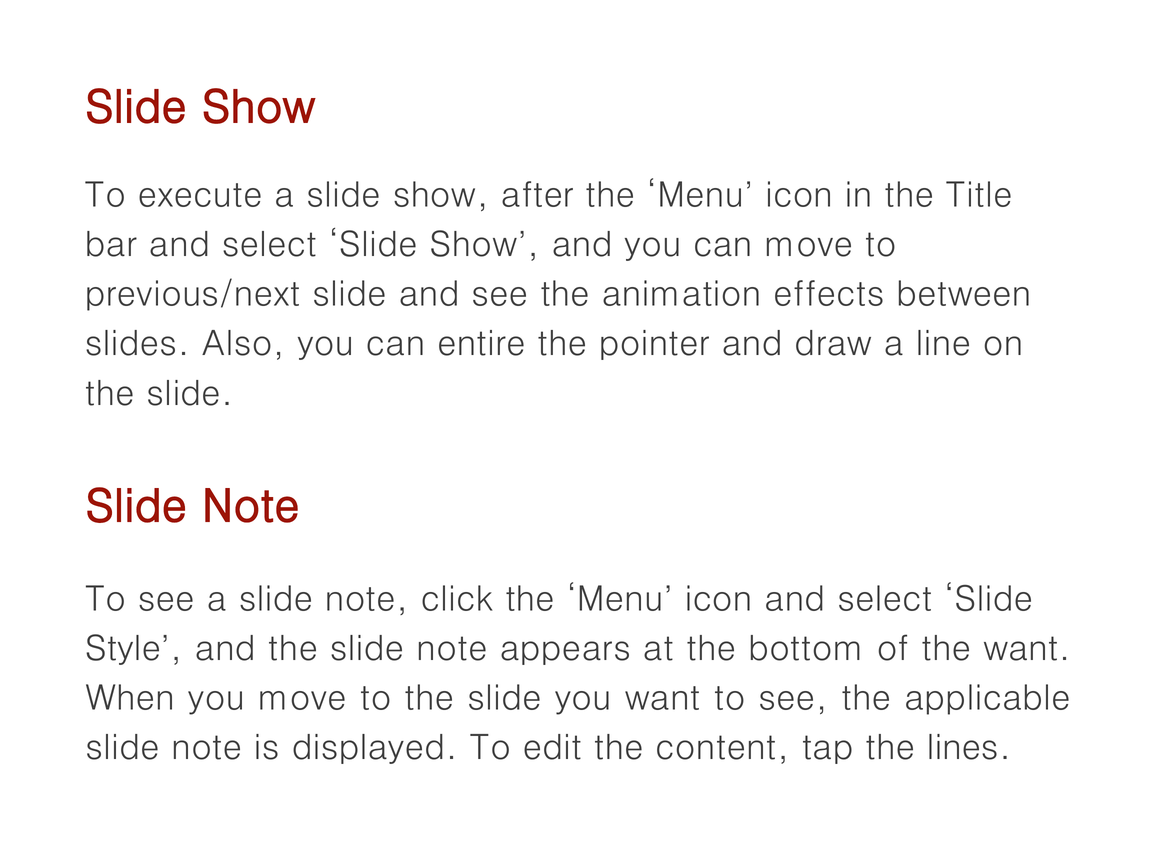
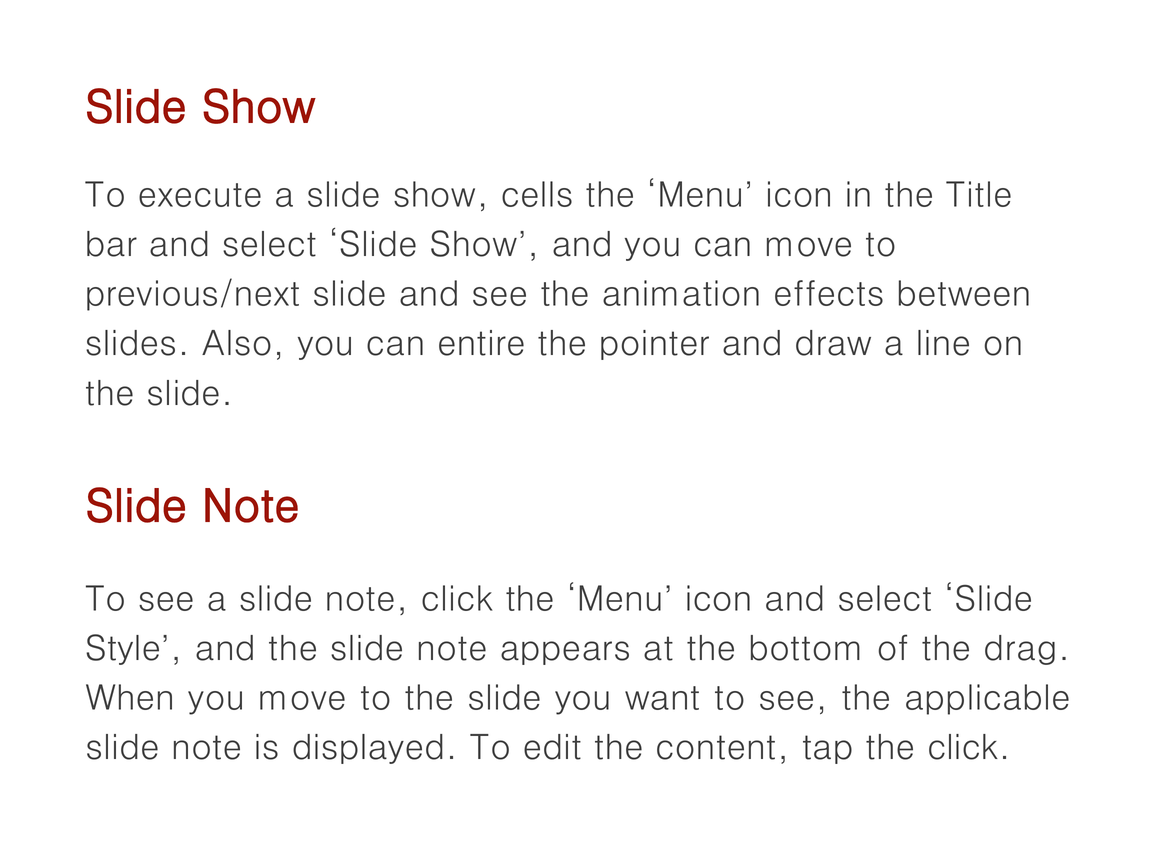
after: after -> cells
the want: want -> drag
the lines: lines -> click
